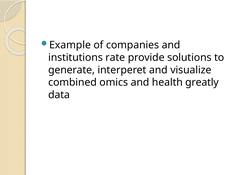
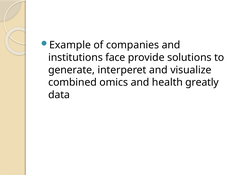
rate: rate -> face
